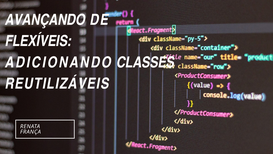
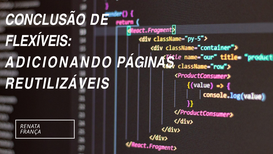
AVANÇANDO: AVANÇANDO -> CONCLUSÃO
CLASSES: CLASSES -> PÁGINAS
